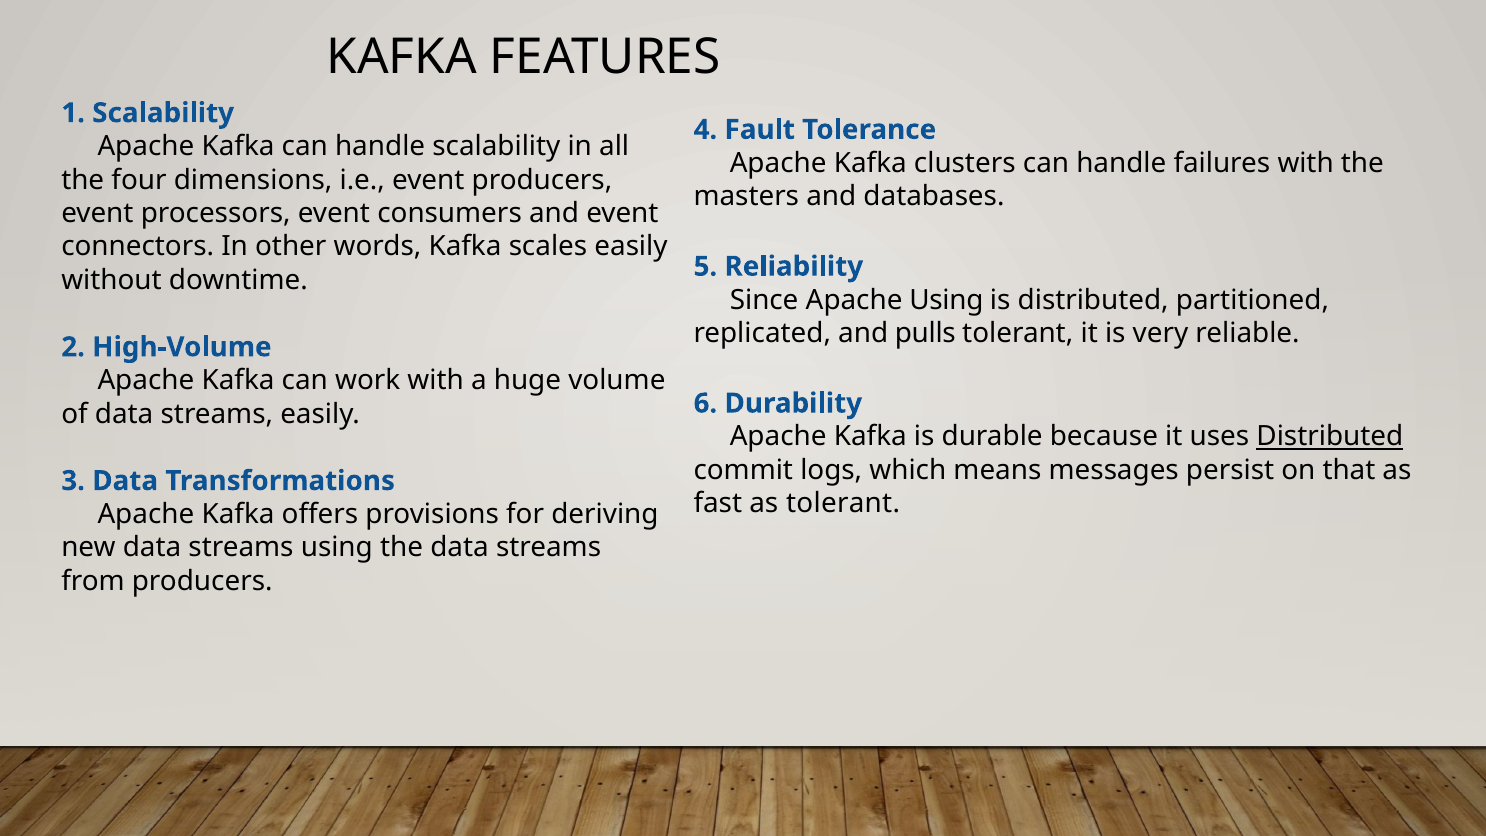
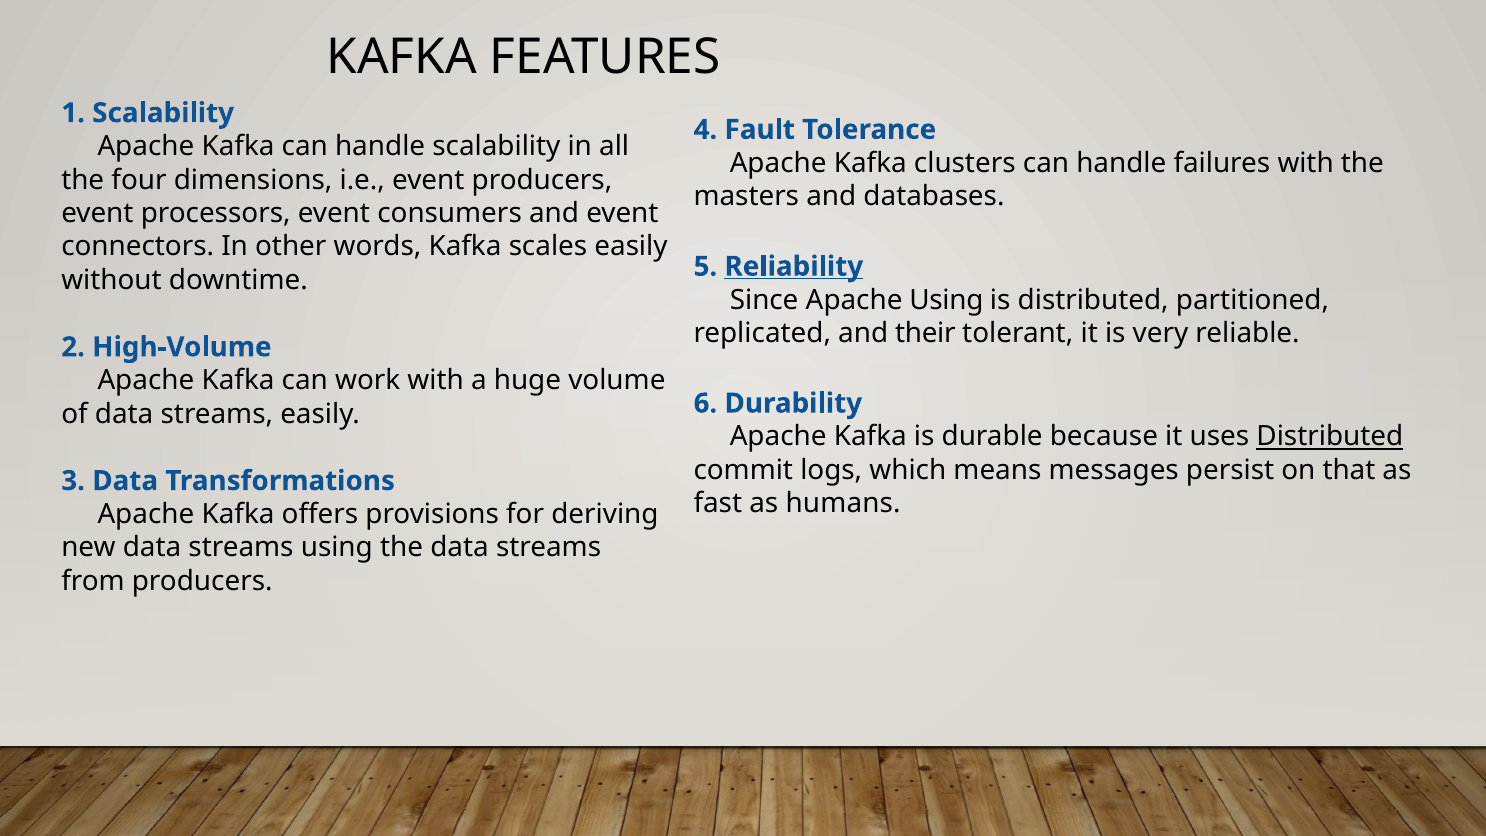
Reliability underline: none -> present
pulls: pulls -> their
as tolerant: tolerant -> humans
